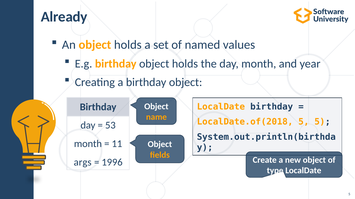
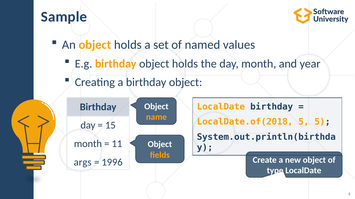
Already: Already -> Sample
53: 53 -> 15
